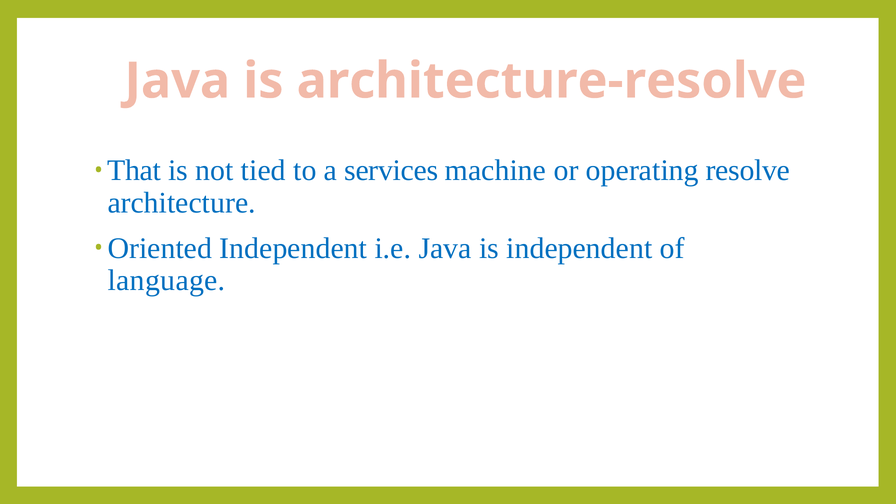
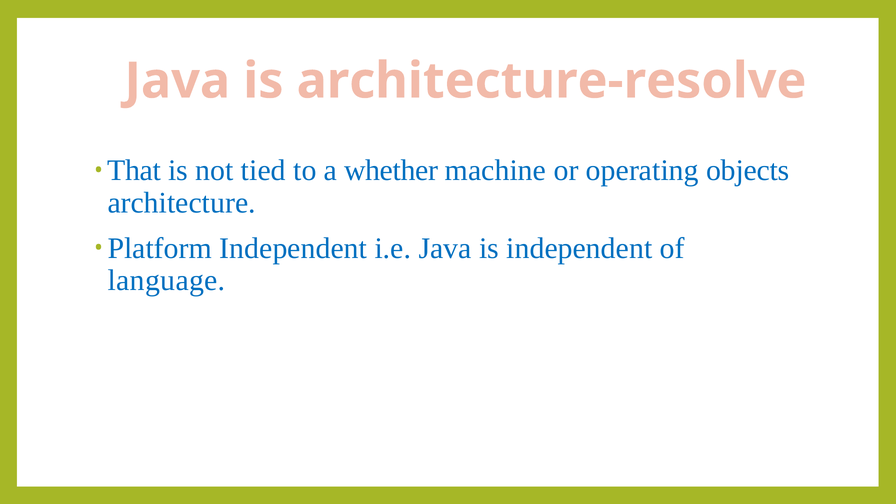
services: services -> whether
resolve: resolve -> objects
Oriented: Oriented -> Platform
